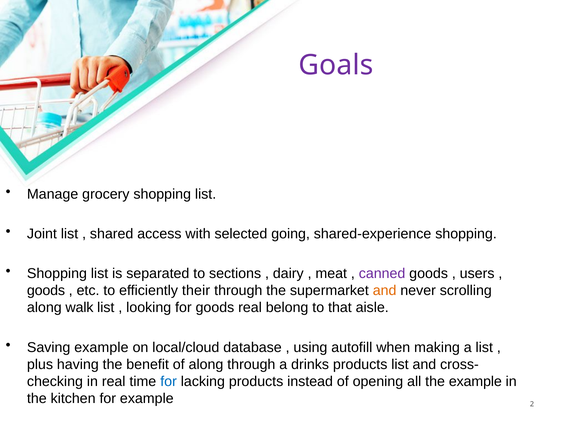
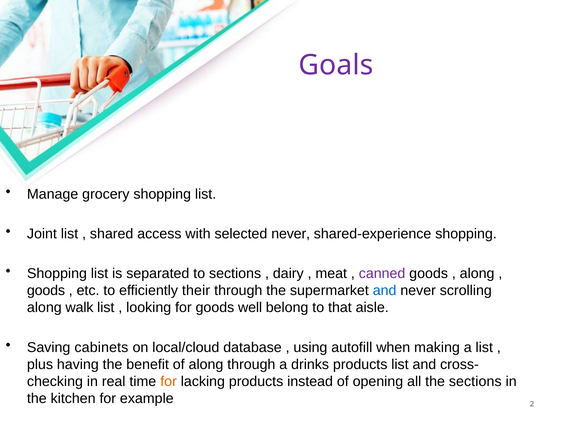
selected going: going -> never
users at (477, 274): users -> along
and at (385, 291) colour: orange -> blue
goods real: real -> well
Saving example: example -> cabinets
for at (169, 381) colour: blue -> orange
the example: example -> sections
